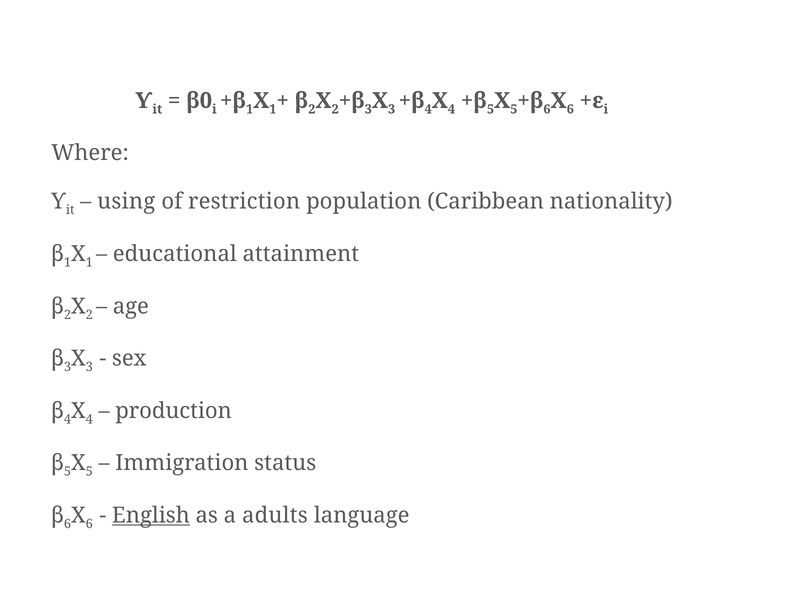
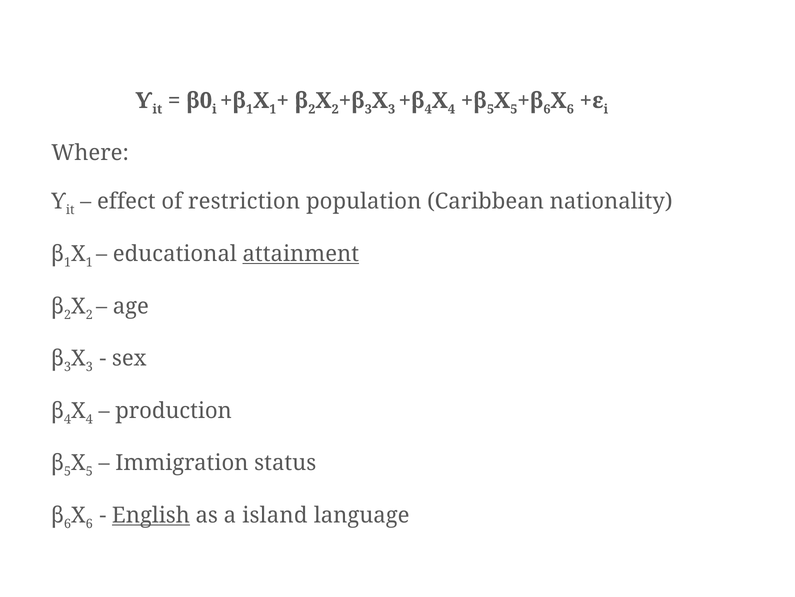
using: using -> effect
attainment underline: none -> present
adults: adults -> island
